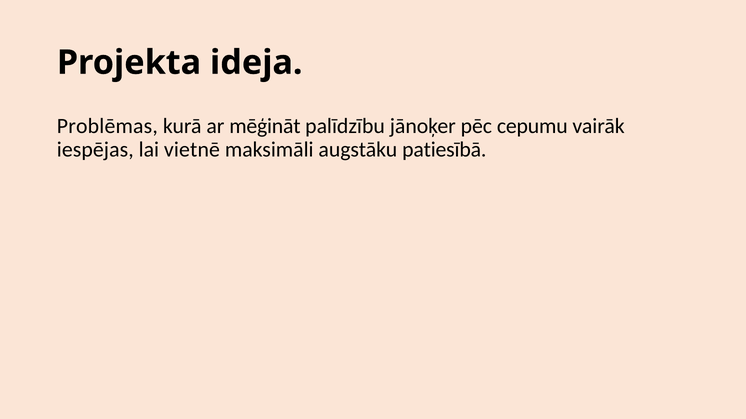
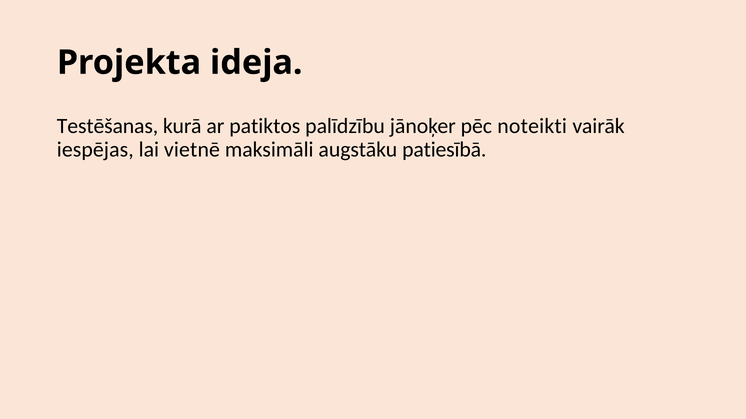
Problēmas: Problēmas -> Testēšanas
mēģināt: mēģināt -> patiktos
cepumu: cepumu -> noteikti
